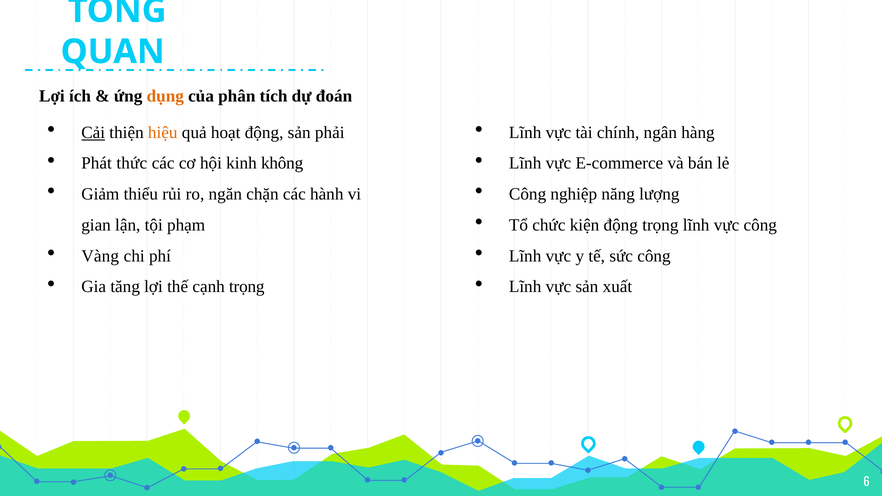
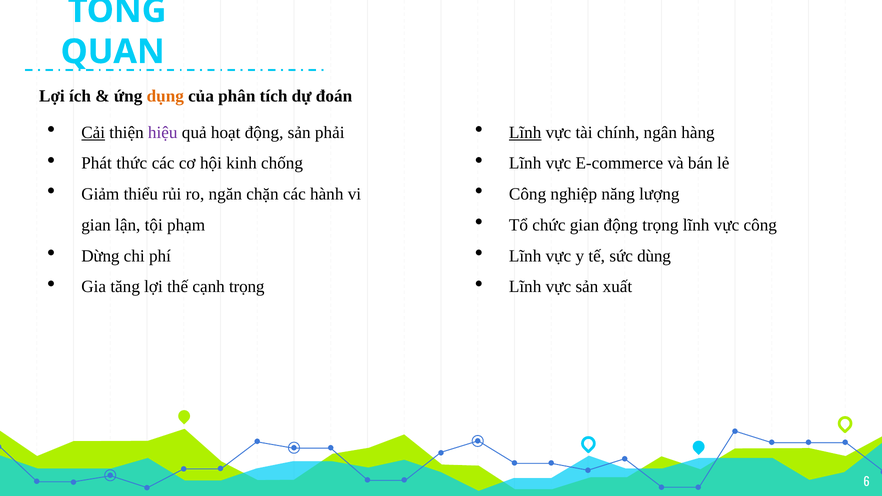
hiệu colour: orange -> purple
Lĩnh at (525, 132) underline: none -> present
không: không -> chống
chức kiện: kiện -> gian
Vàng: Vàng -> Dừng
sức công: công -> dùng
